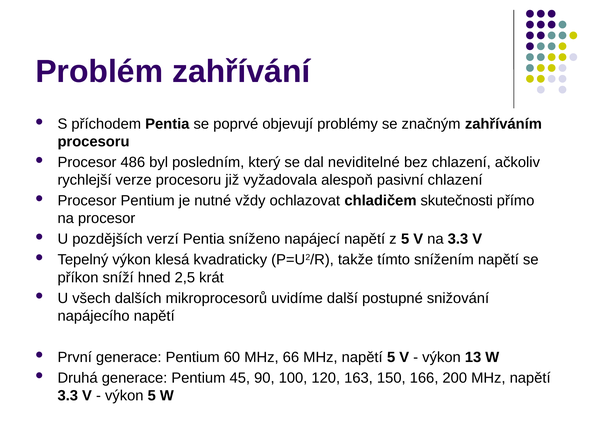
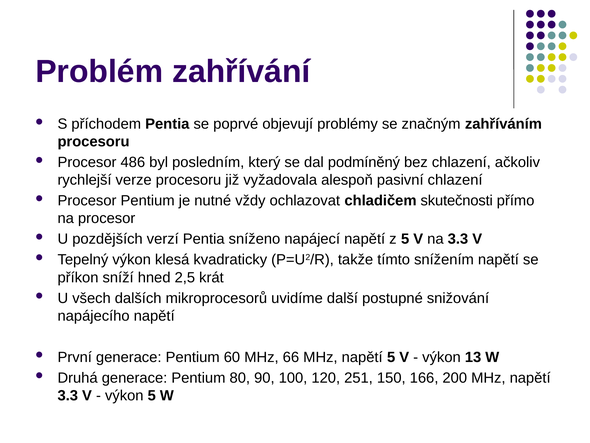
neviditelné: neviditelné -> podmíněný
45: 45 -> 80
163: 163 -> 251
